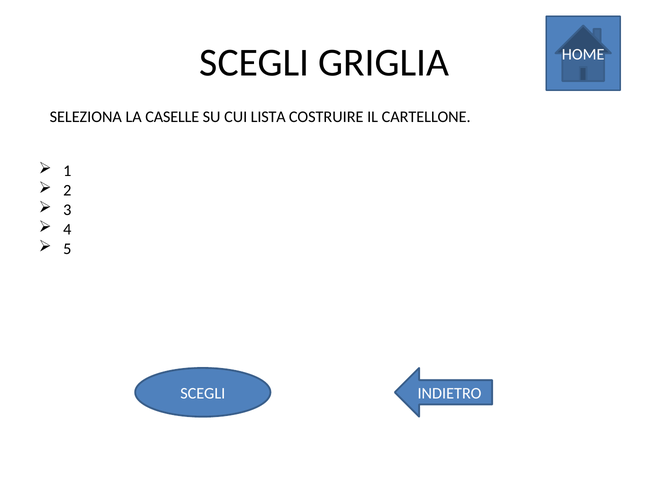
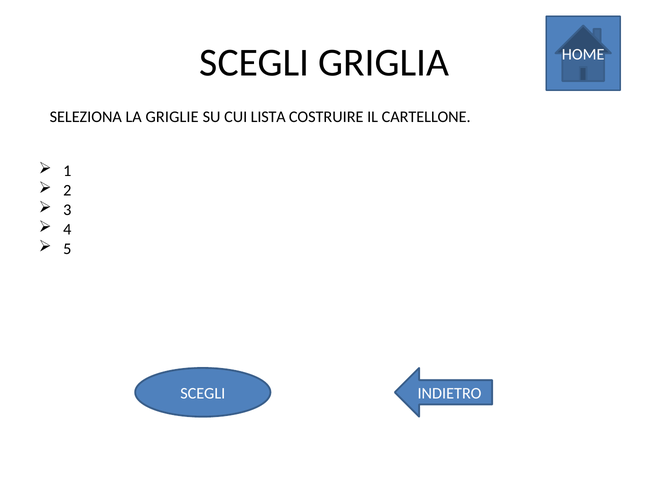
CASELLE: CASELLE -> GRIGLIE
